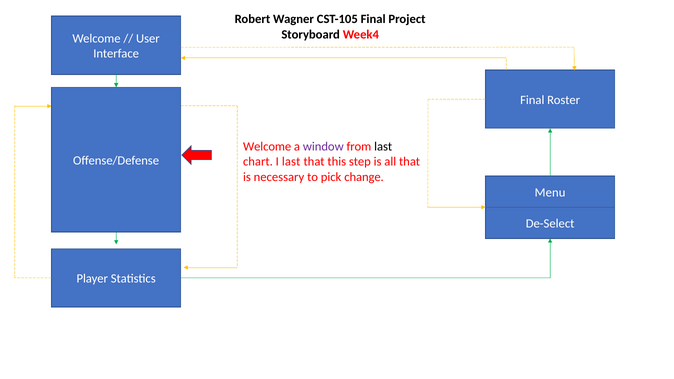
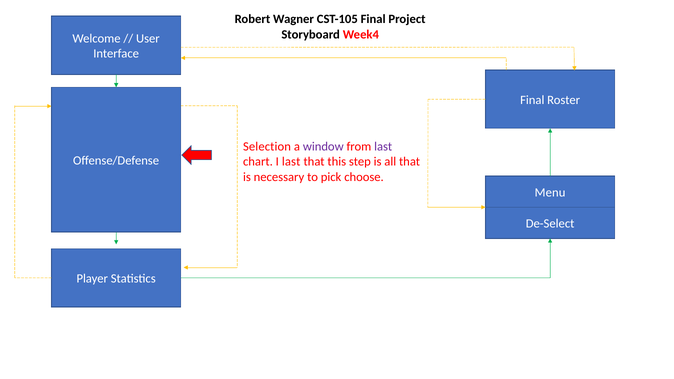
Welcome at (267, 147): Welcome -> Selection
last at (383, 147) colour: black -> purple
change: change -> choose
